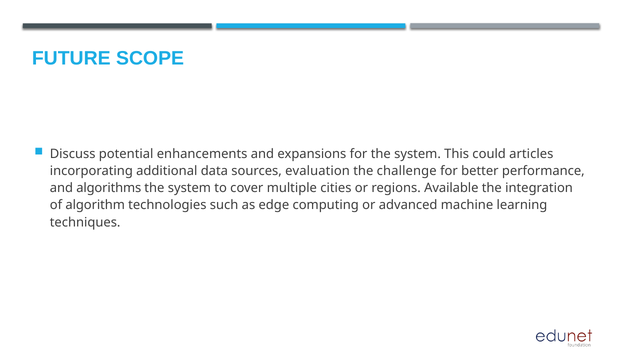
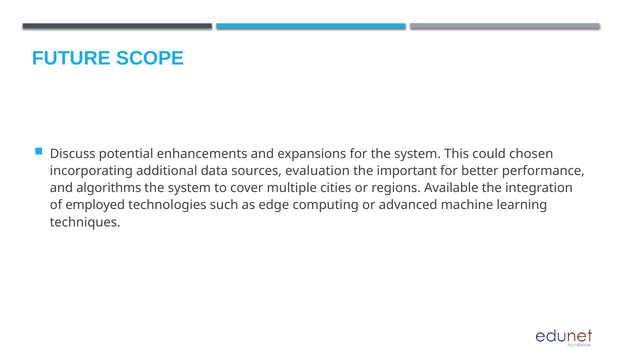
articles: articles -> chosen
challenge: challenge -> important
algorithm: algorithm -> employed
